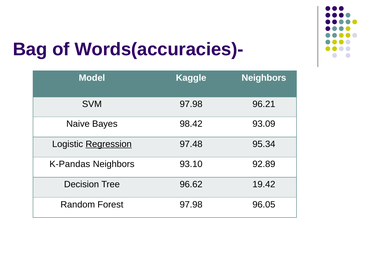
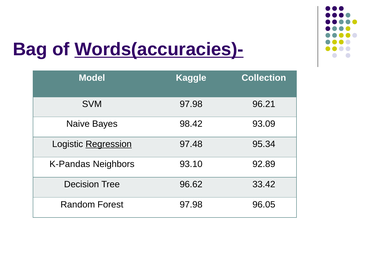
Words(accuracies)- underline: none -> present
Kaggle Neighbors: Neighbors -> Collection
19.42: 19.42 -> 33.42
